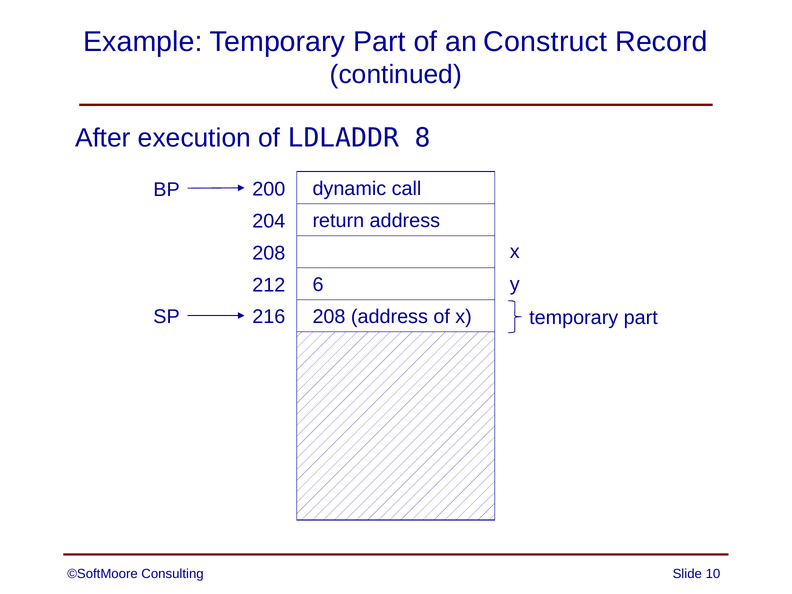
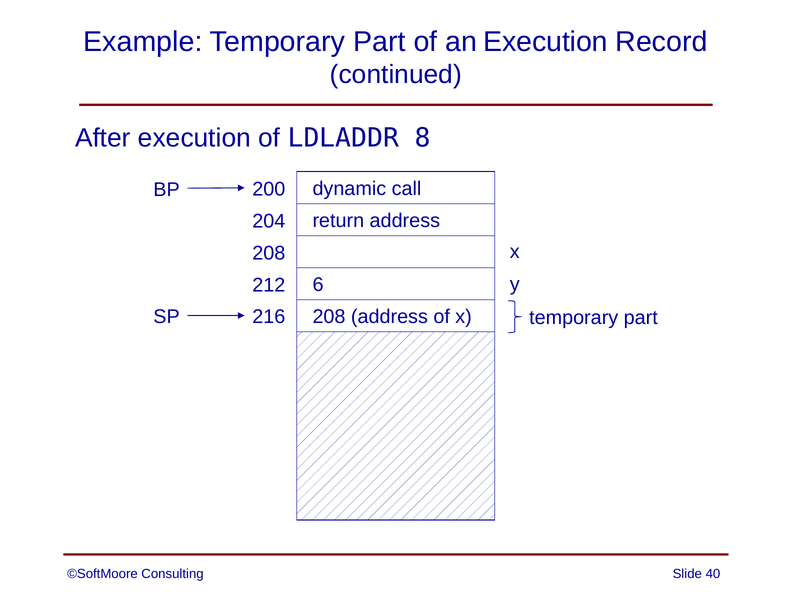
an Construct: Construct -> Execution
10: 10 -> 40
